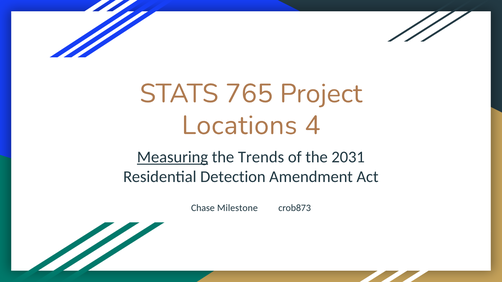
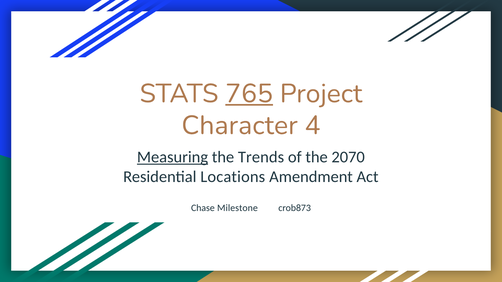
765 underline: none -> present
Locations: Locations -> Character
2031: 2031 -> 2070
Detection: Detection -> Locations
